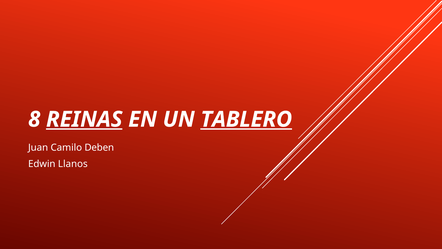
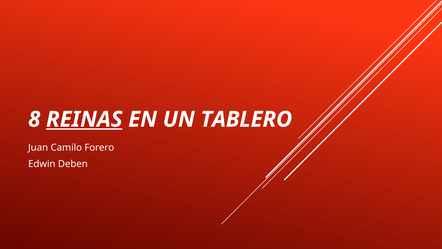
TABLERO underline: present -> none
Deben: Deben -> Forero
Llanos: Llanos -> Deben
